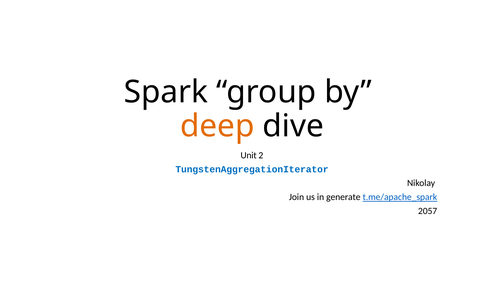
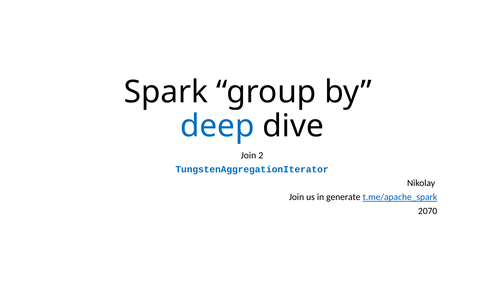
deep colour: orange -> blue
Unit at (249, 155): Unit -> Join
2057: 2057 -> 2070
